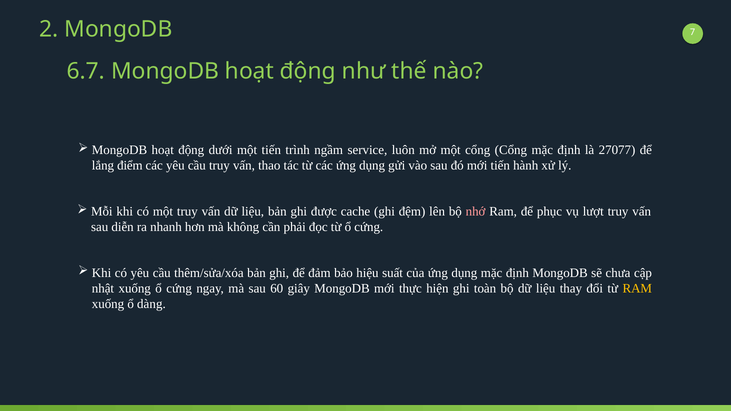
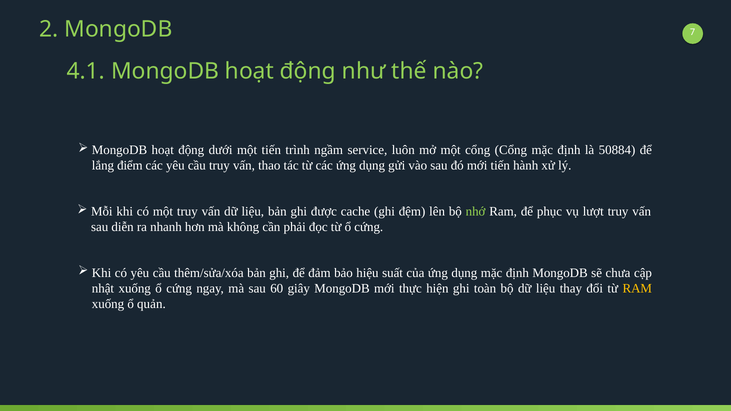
6.7: 6.7 -> 4.1
27077: 27077 -> 50884
nhớ colour: pink -> light green
dàng: dàng -> quản
